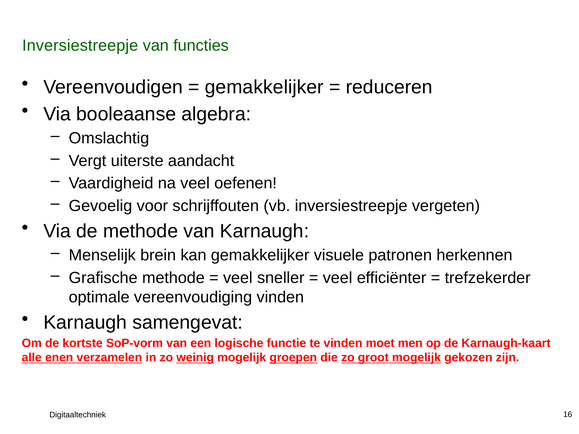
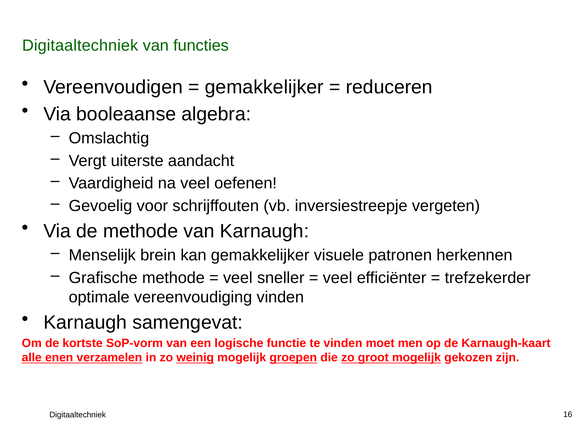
Inversiestreepje at (80, 45): Inversiestreepje -> Digitaaltechniek
